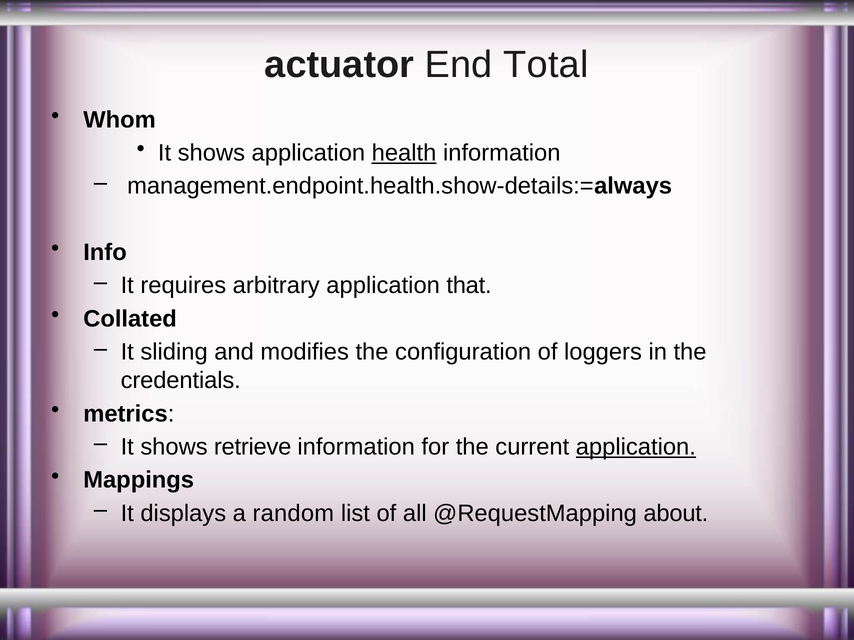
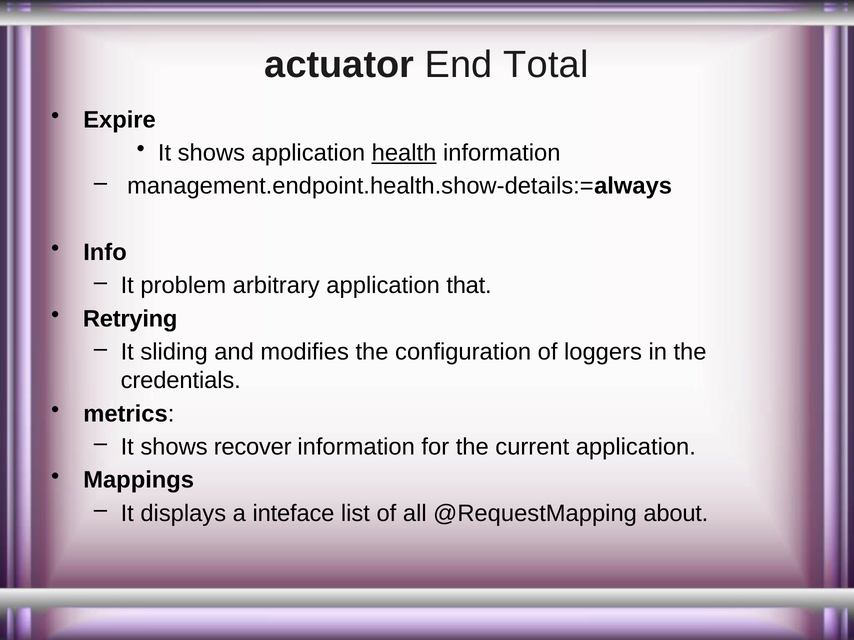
Whom: Whom -> Expire
requires: requires -> problem
Collated: Collated -> Retrying
retrieve: retrieve -> recover
application at (636, 447) underline: present -> none
random: random -> inteface
